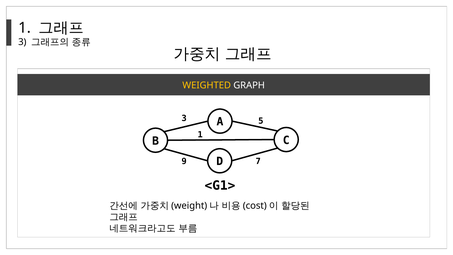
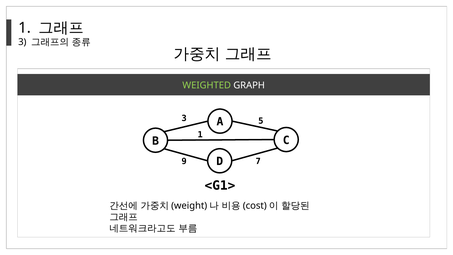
WEIGHTED colour: yellow -> light green
